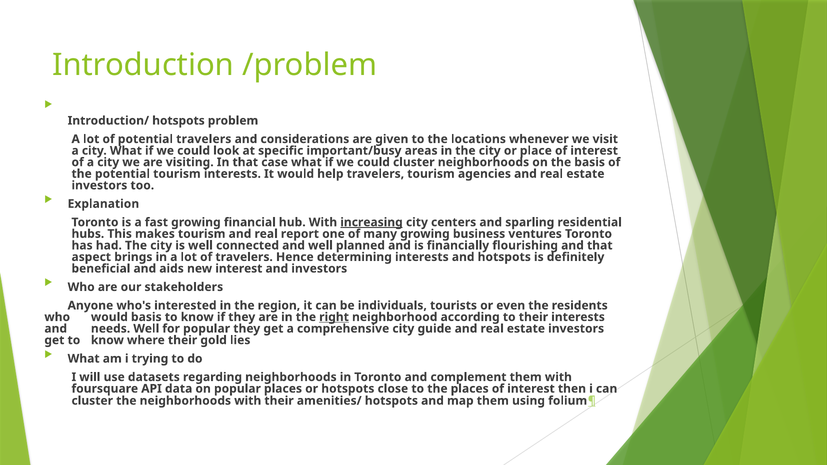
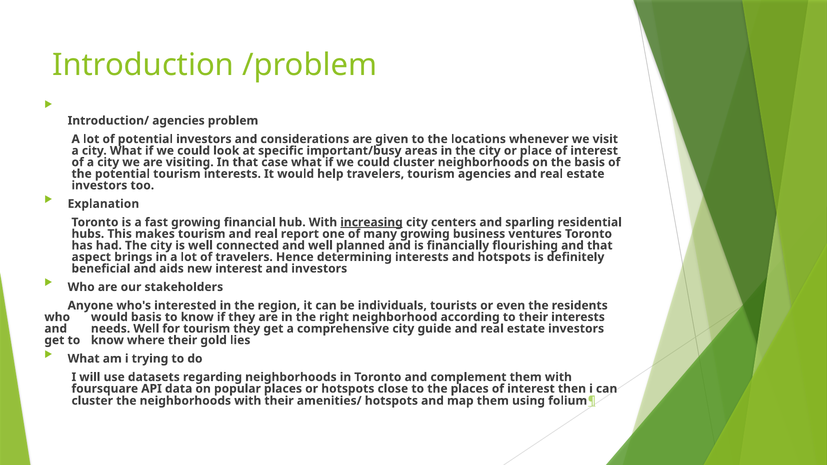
Introduction/ hotspots: hotspots -> agencies
potential travelers: travelers -> investors
right underline: present -> none
for popular: popular -> tourism
